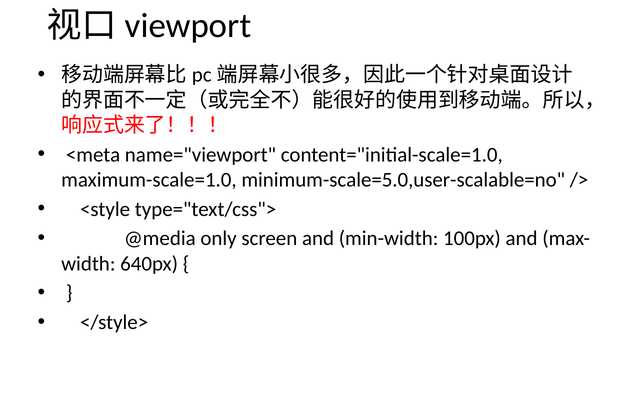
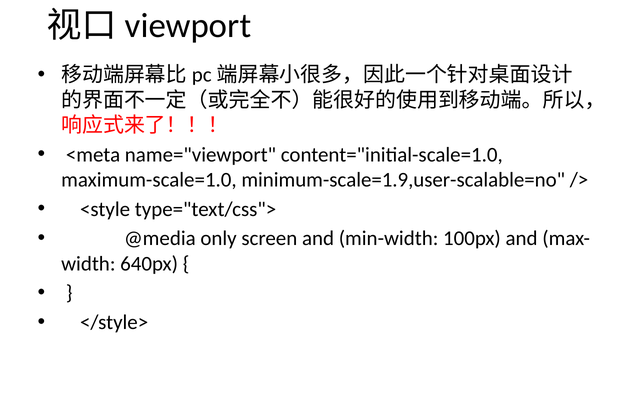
minimum-scale=5.0,user-scalable=no: minimum-scale=5.0,user-scalable=no -> minimum-scale=1.9,user-scalable=no
